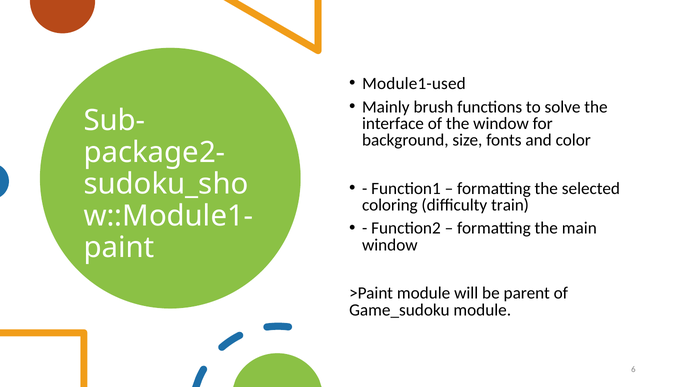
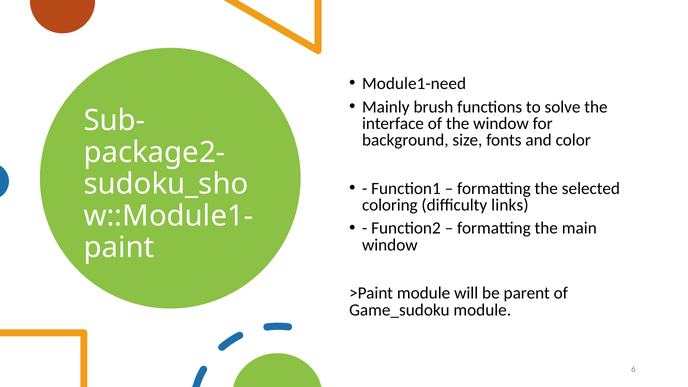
Module1-used: Module1-used -> Module1-need
train: train -> links
